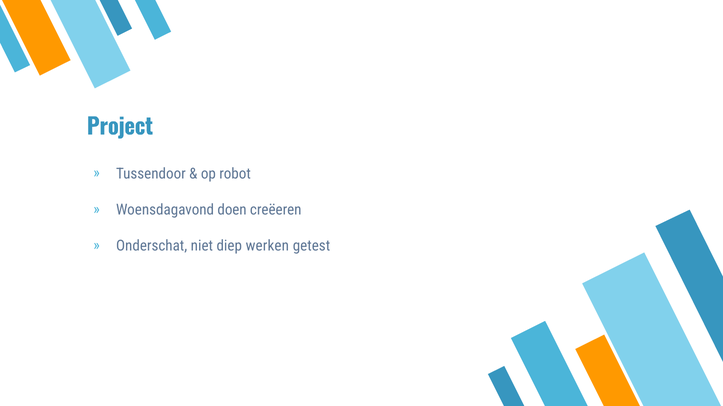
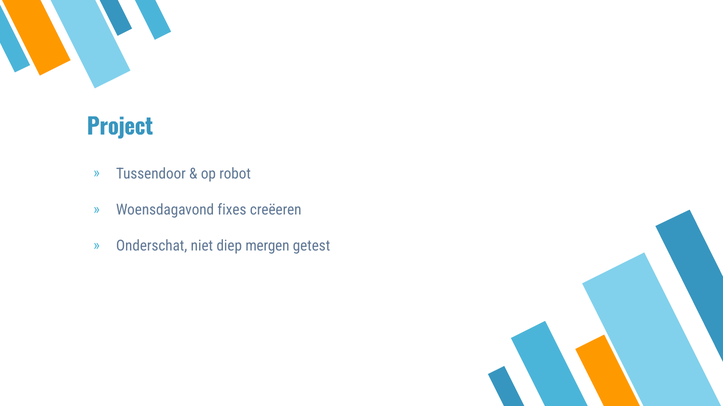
doen: doen -> fixes
werken: werken -> mergen
